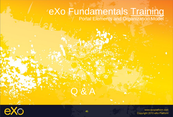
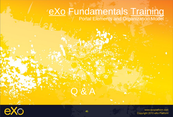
eXo underline: none -> present
